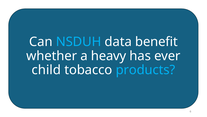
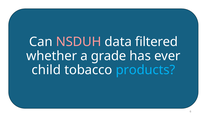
NSDUH colour: light blue -> pink
benefit: benefit -> filtered
heavy: heavy -> grade
